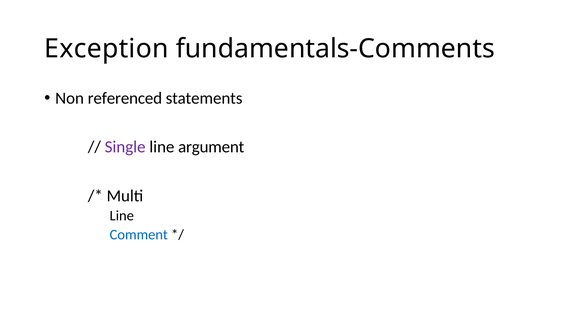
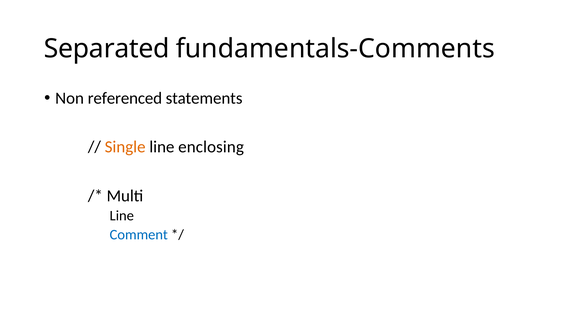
Exception: Exception -> Separated
Single colour: purple -> orange
argument: argument -> enclosing
